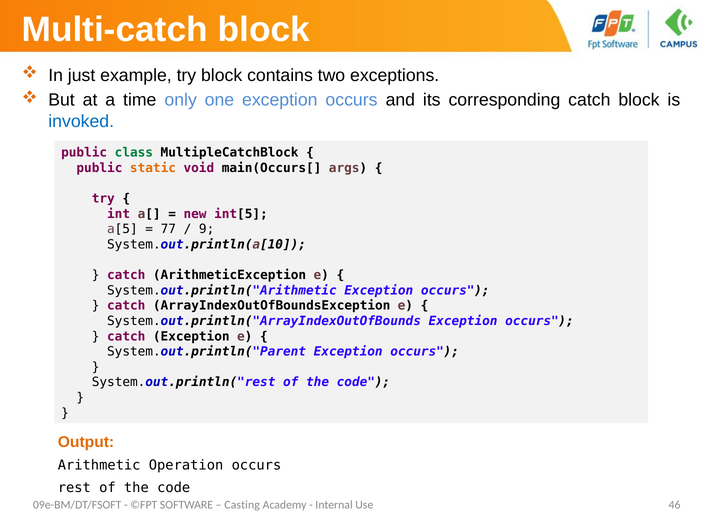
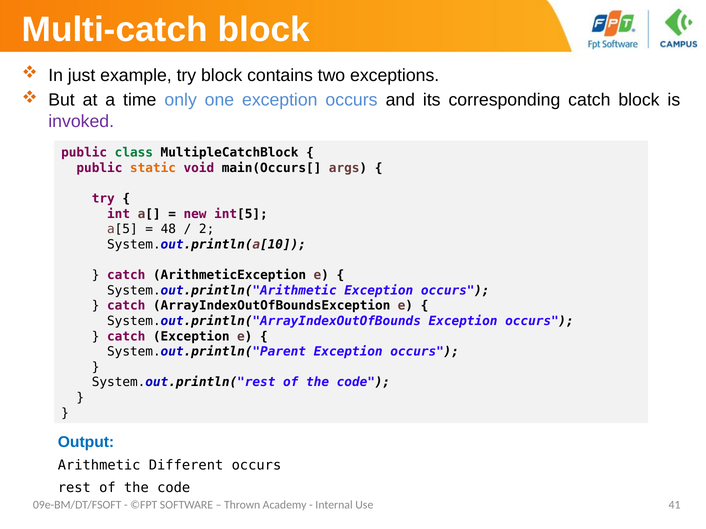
invoked colour: blue -> purple
77: 77 -> 48
9: 9 -> 2
Output colour: orange -> blue
Operation: Operation -> Different
Casting: Casting -> Thrown
46: 46 -> 41
